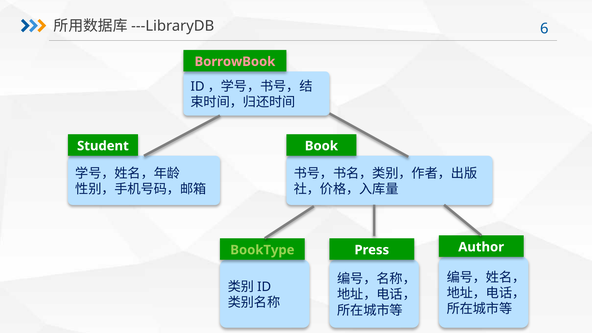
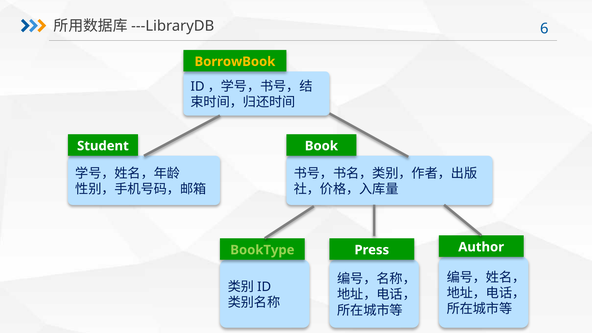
BorrowBook colour: pink -> yellow
